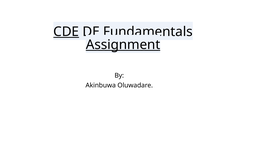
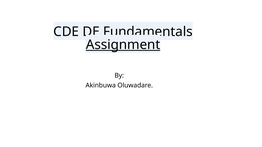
CDE underline: present -> none
